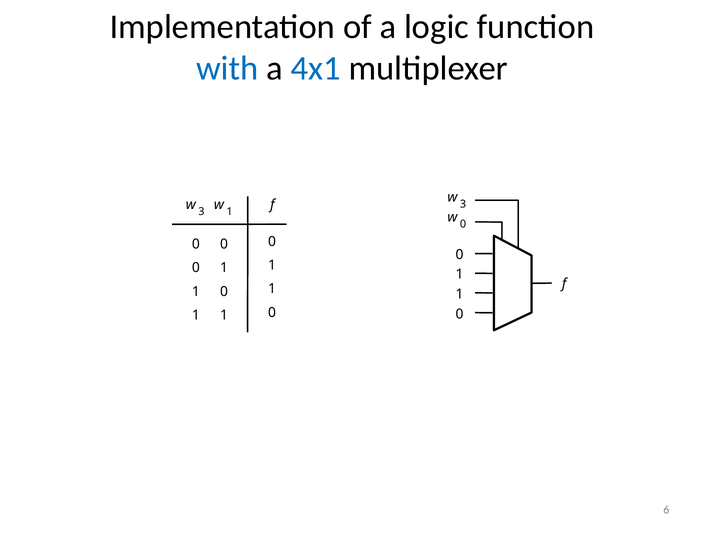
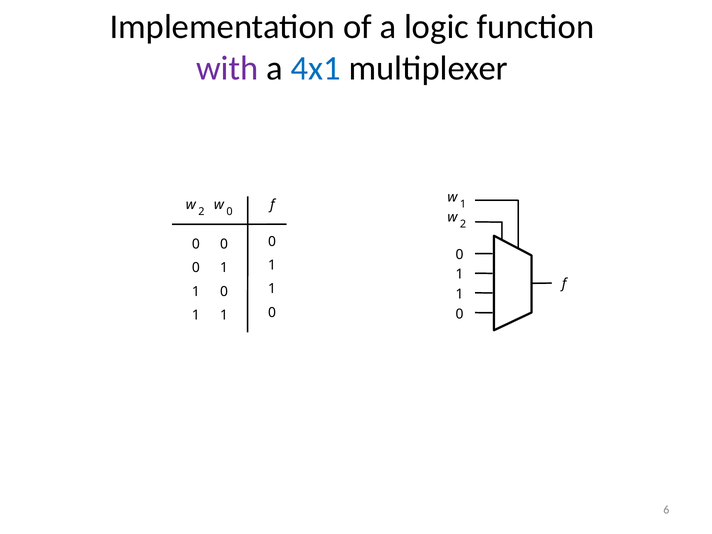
with colour: blue -> purple
3 at (463, 204): 3 -> 1
3 at (201, 212): 3 -> 2
w 1: 1 -> 0
0 at (463, 224): 0 -> 2
